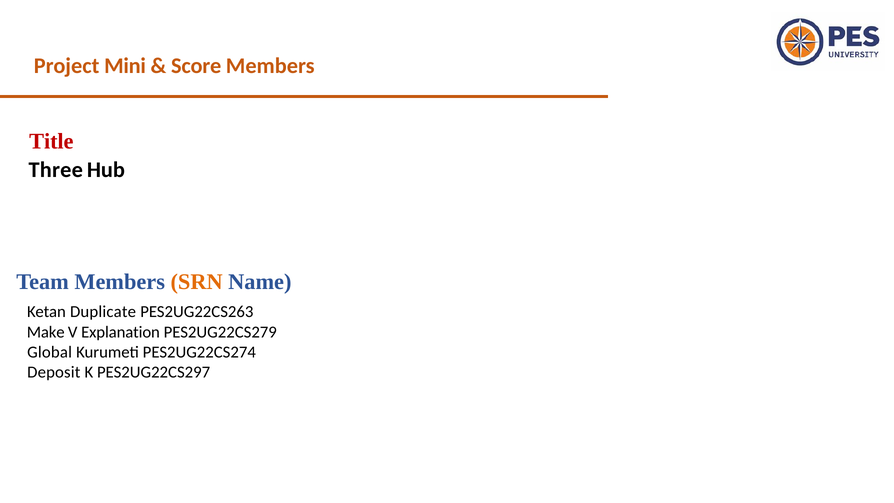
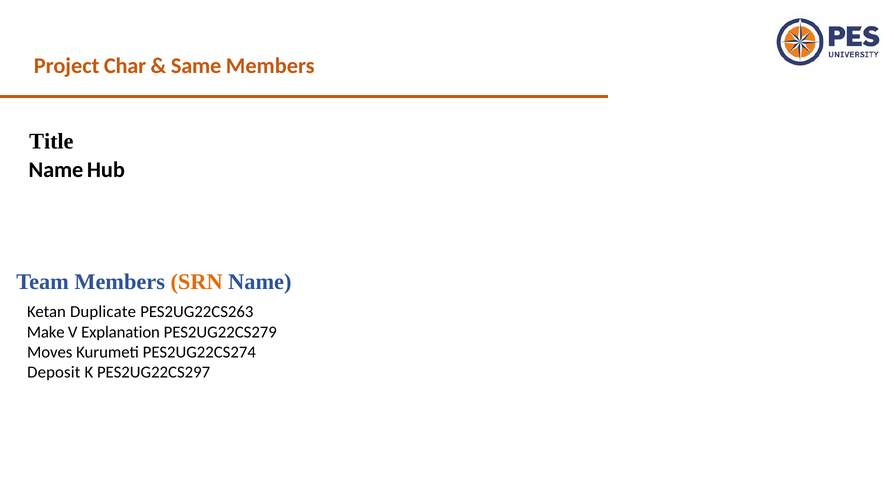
Mini: Mini -> Char
Score: Score -> Same
Title colour: red -> black
Three at (56, 170): Three -> Name
Global: Global -> Moves
